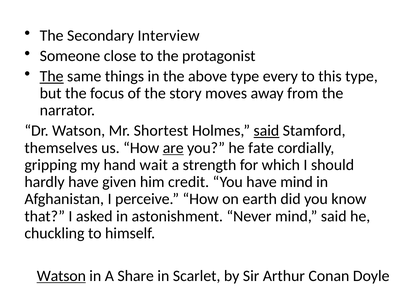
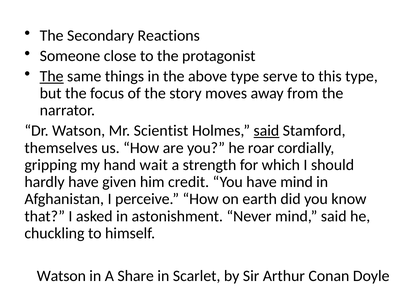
Interview: Interview -> Reactions
every: every -> serve
Shortest: Shortest -> Scientist
are underline: present -> none
fate: fate -> roar
Watson at (61, 276) underline: present -> none
